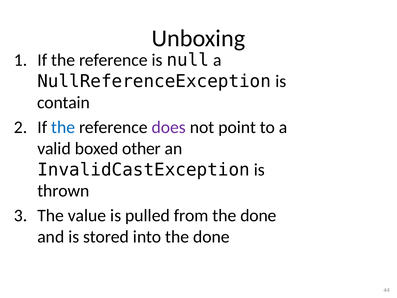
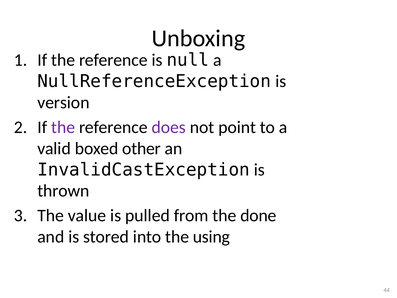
contain: contain -> version
the at (63, 127) colour: blue -> purple
into the done: done -> using
